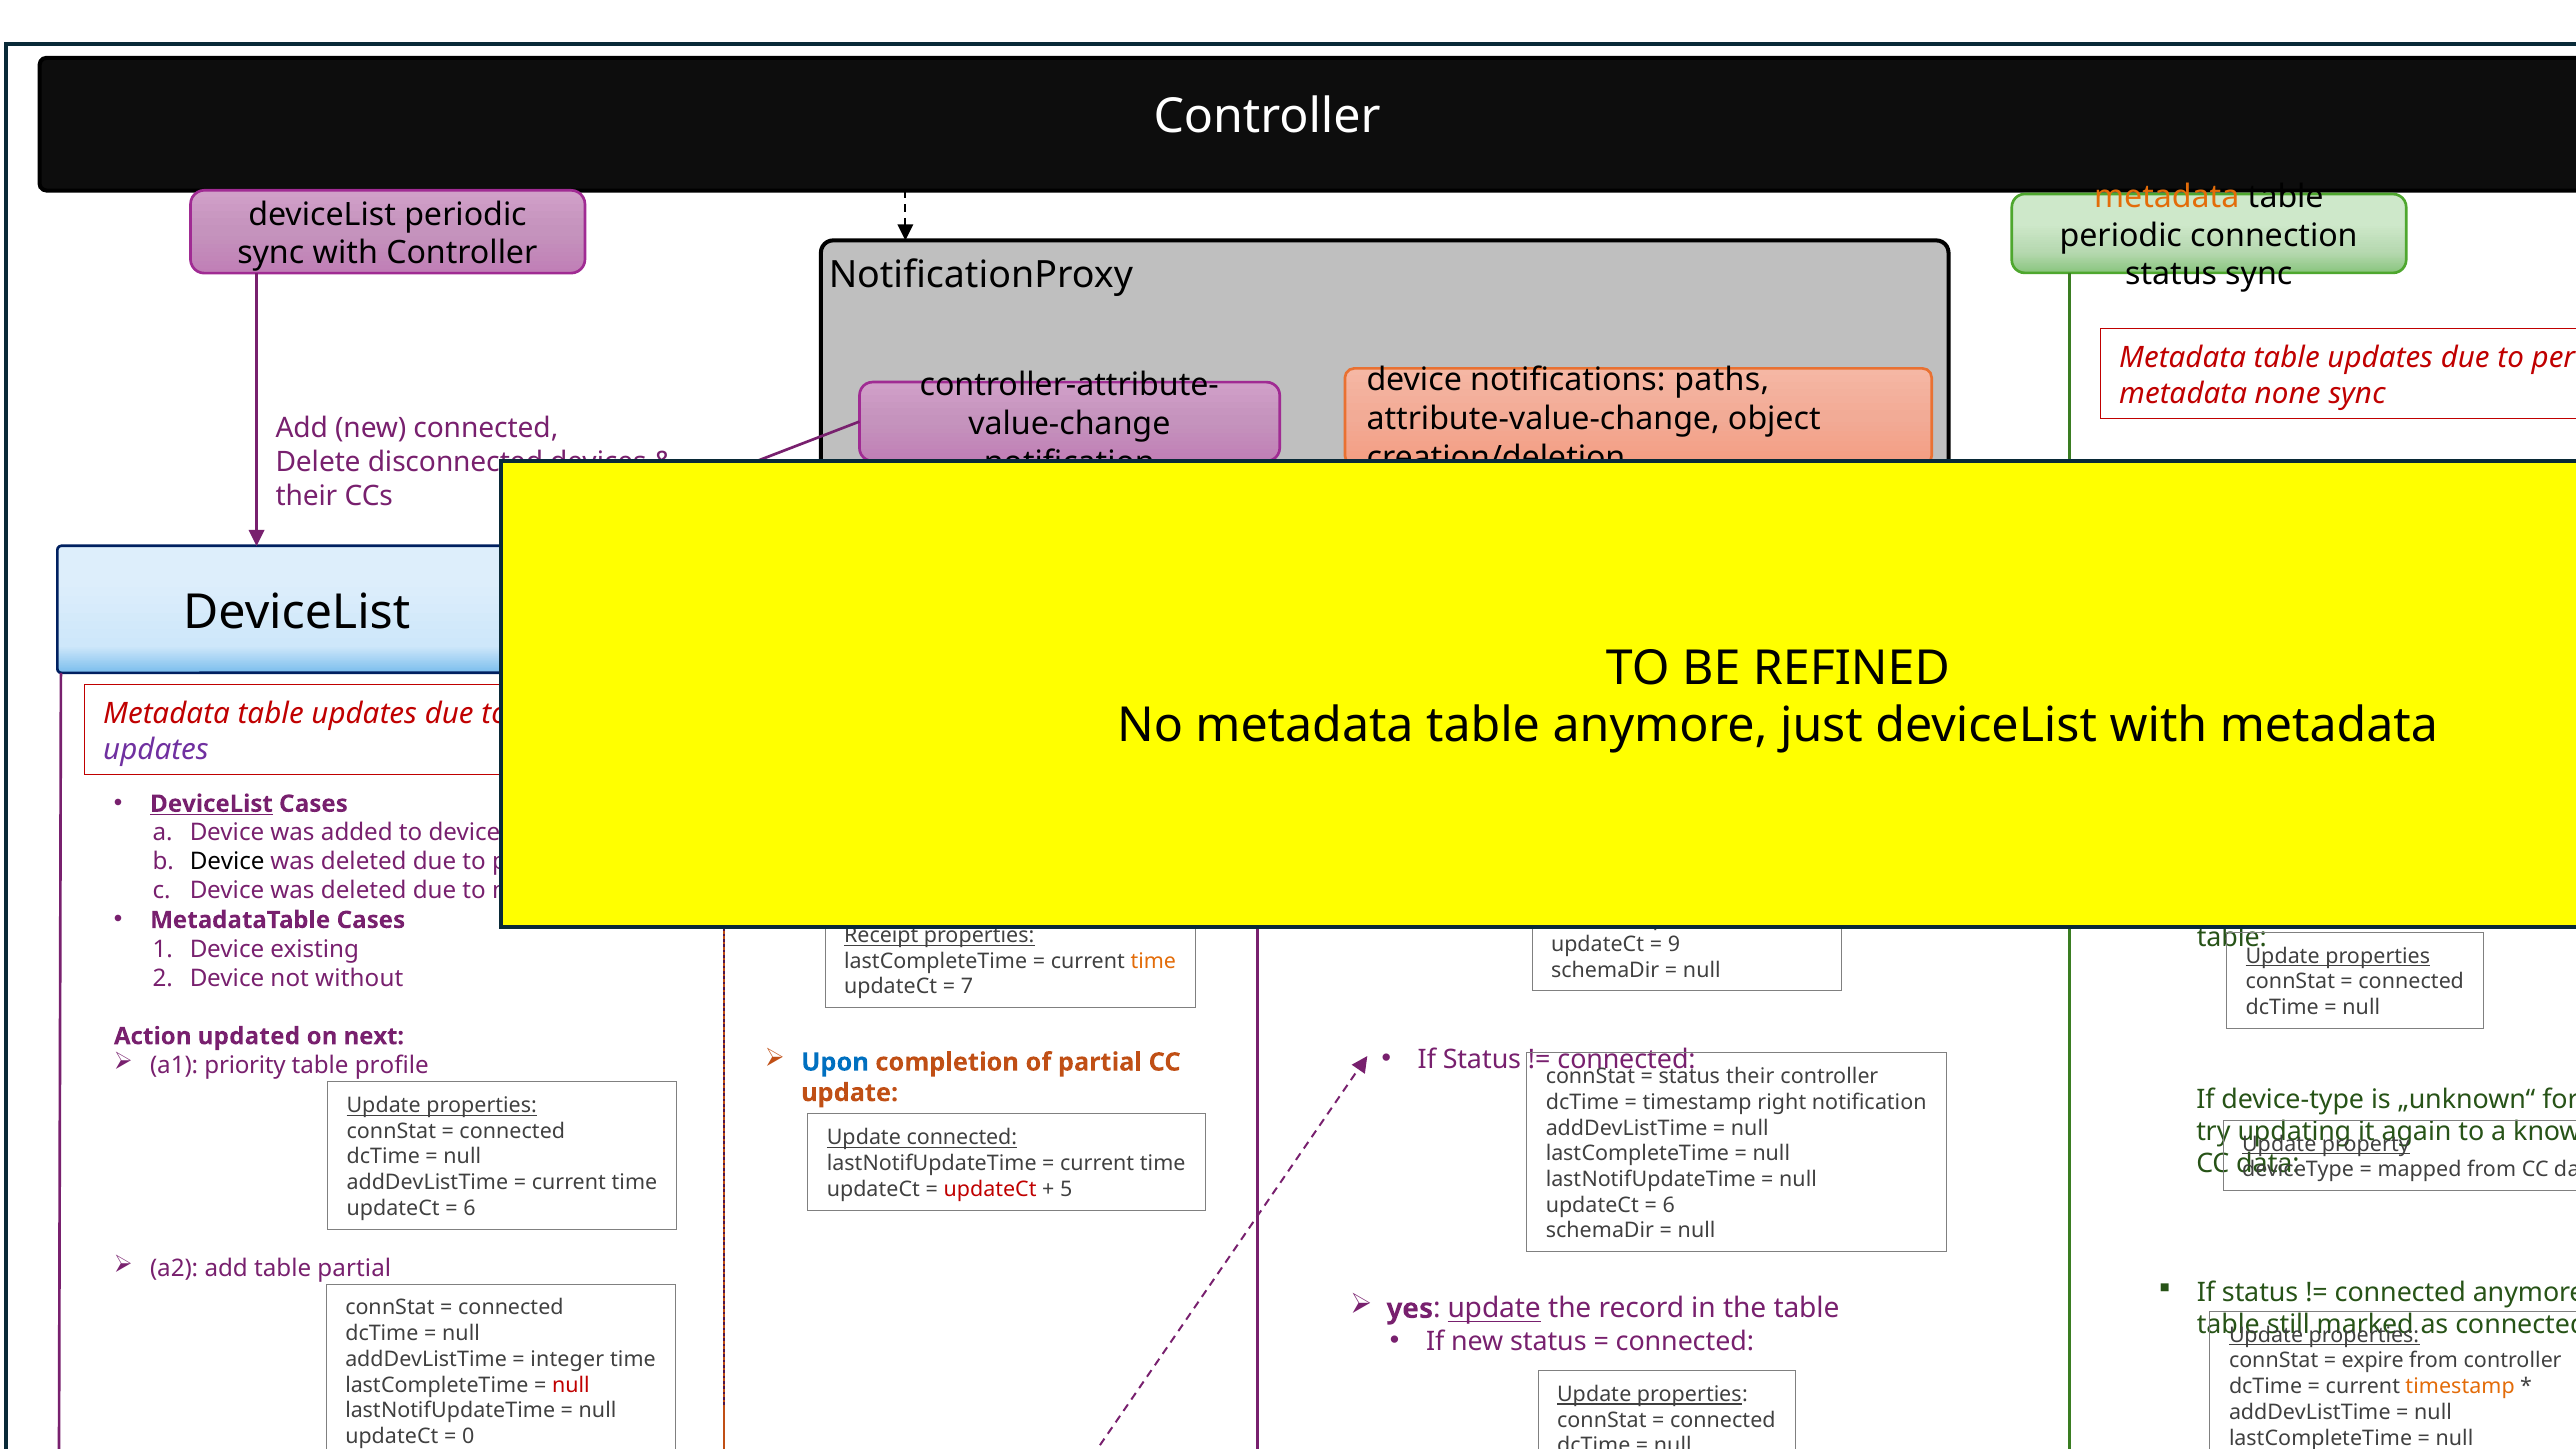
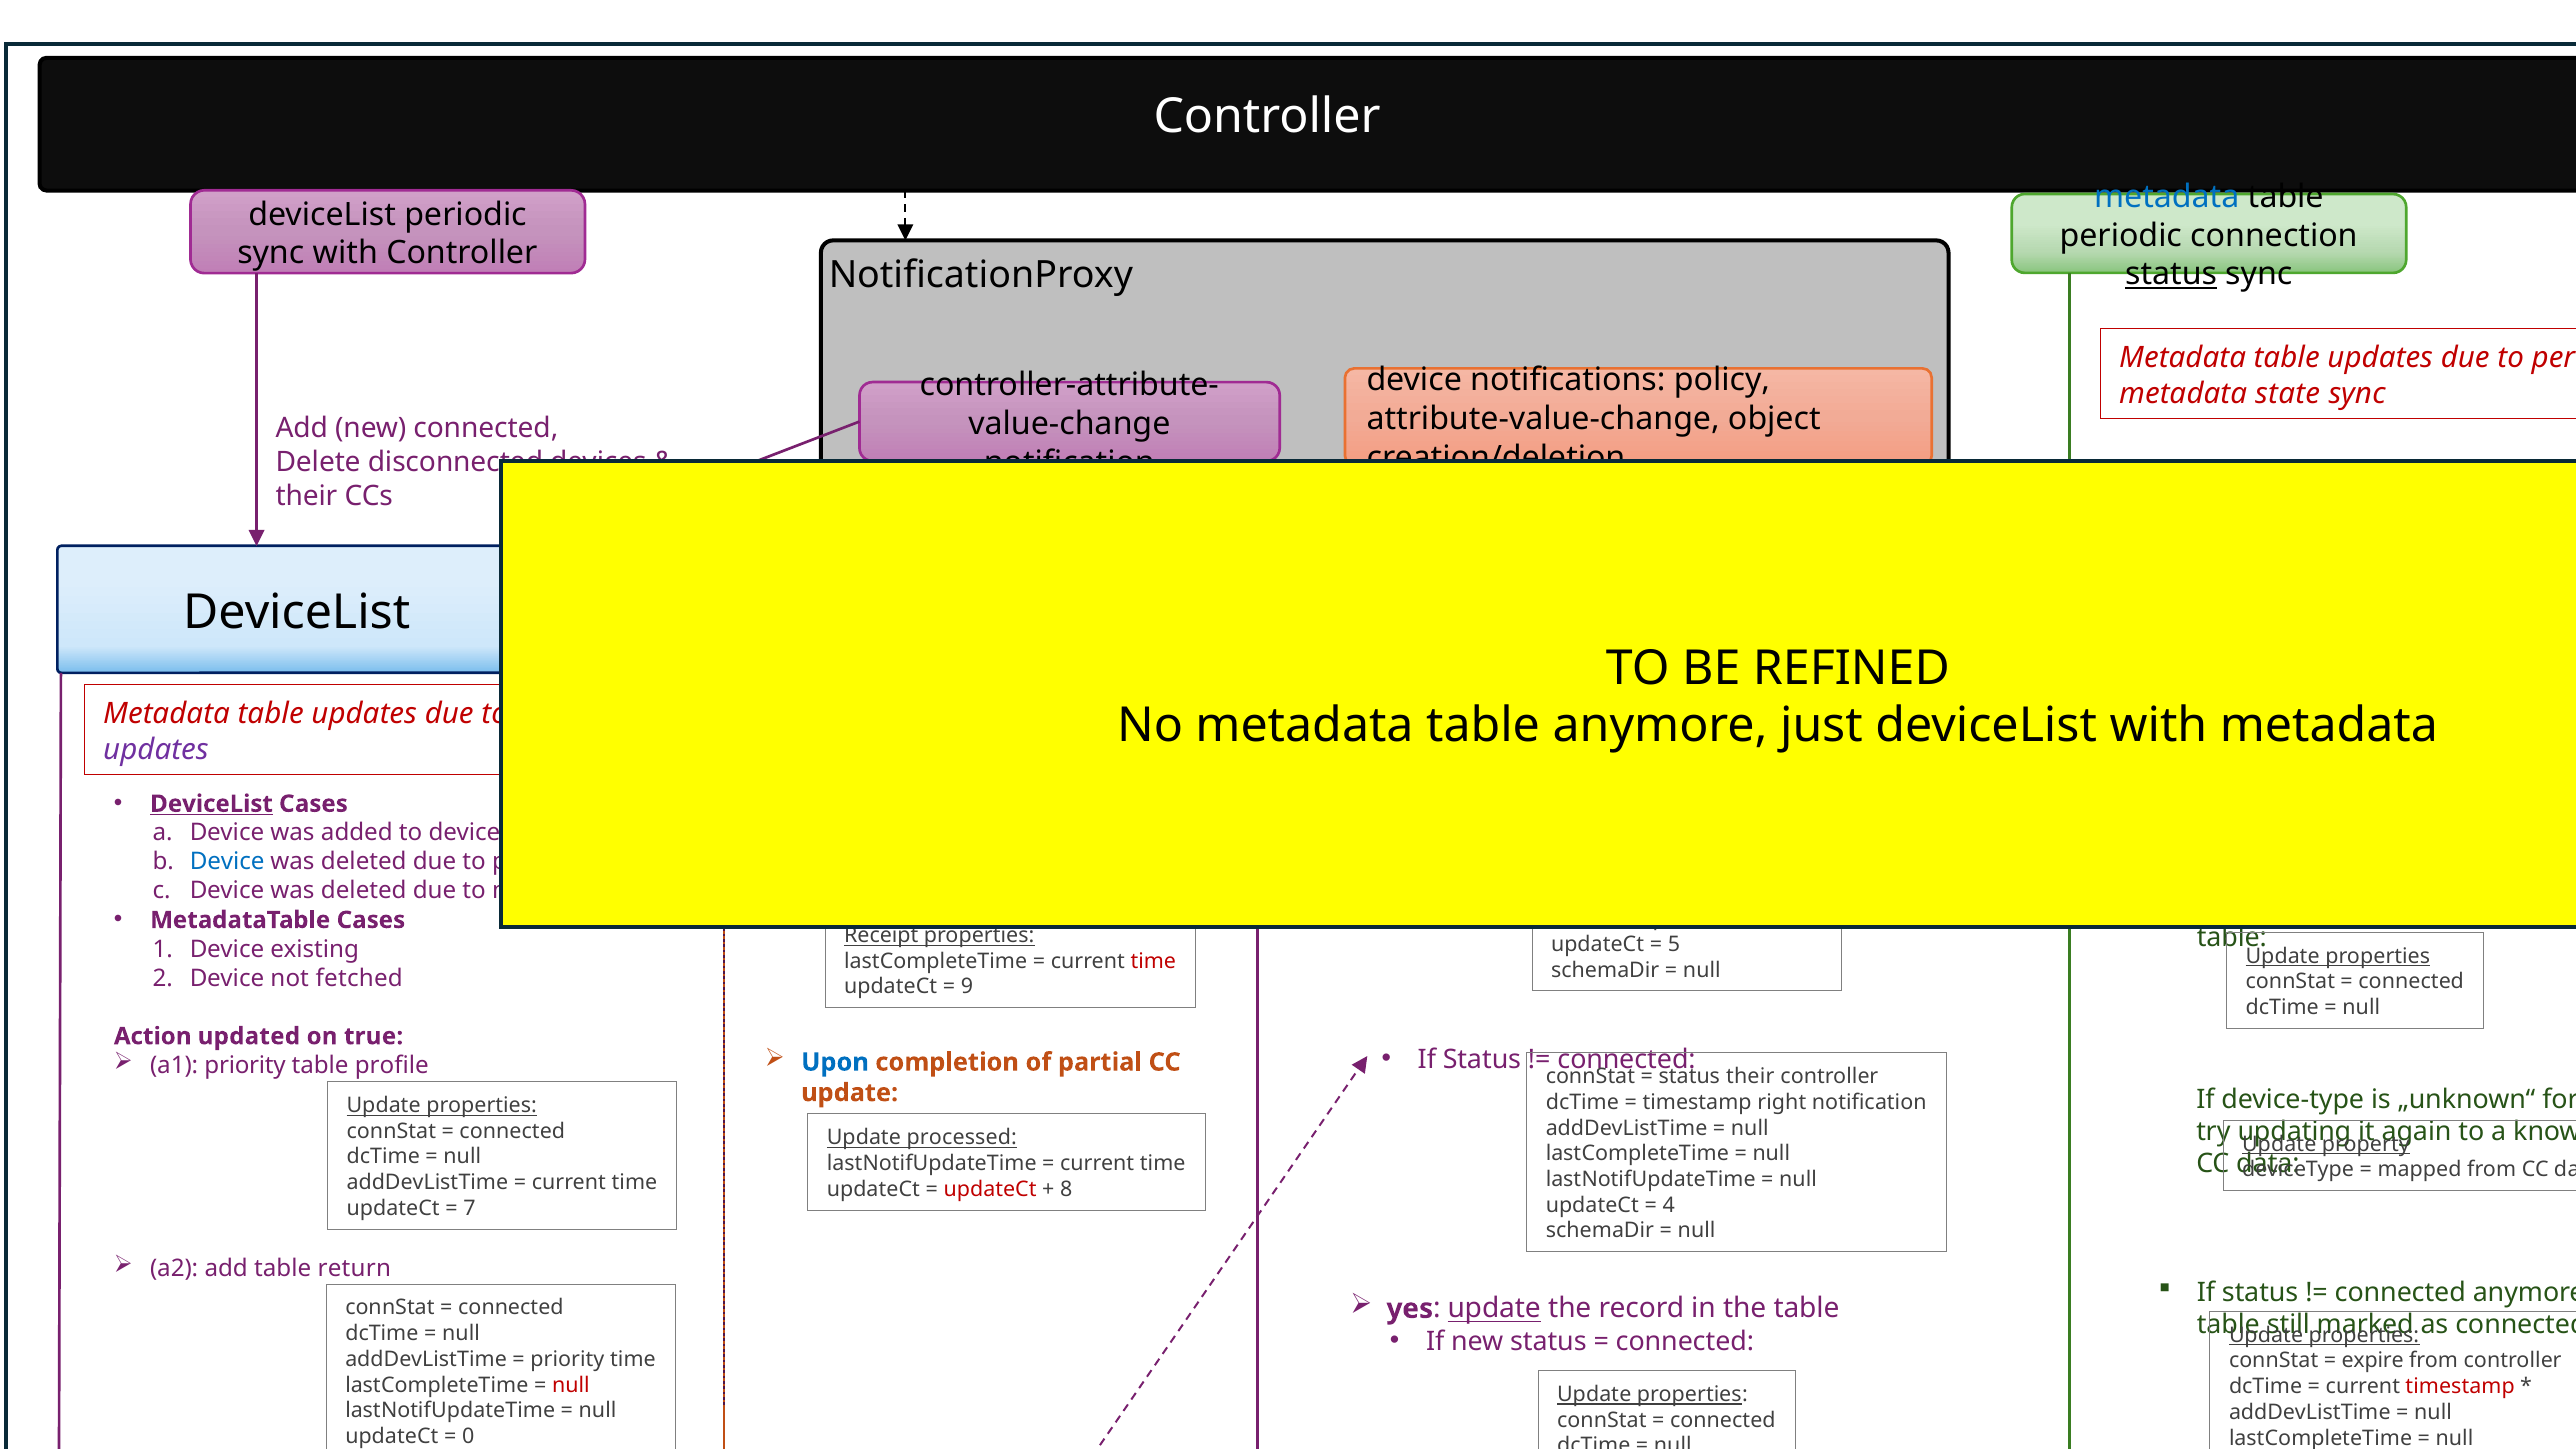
metadata at (2167, 197) colour: orange -> blue
status at (2171, 274) underline: none -> present
paths: paths -> policy
none: none -> state
Device at (227, 862) colour: black -> blue
9: 9 -> 5
time at (1153, 961) colour: orange -> red
without: without -> fetched
7: 7 -> 9
next: next -> true
Update connected: connected -> processed
5: 5 -> 8
6 at (1669, 1205): 6 -> 4
6 at (470, 1208): 6 -> 7
table partial: partial -> return
integer at (567, 1359): integer -> priority
timestamp at (2460, 1387) colour: orange -> red
